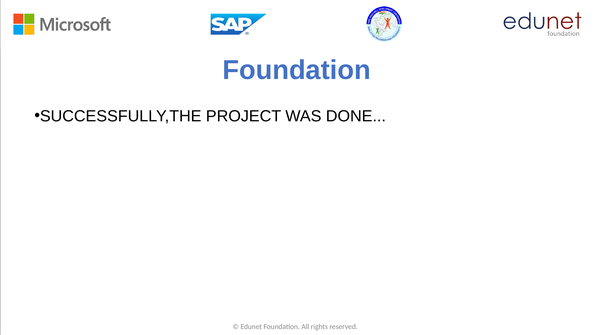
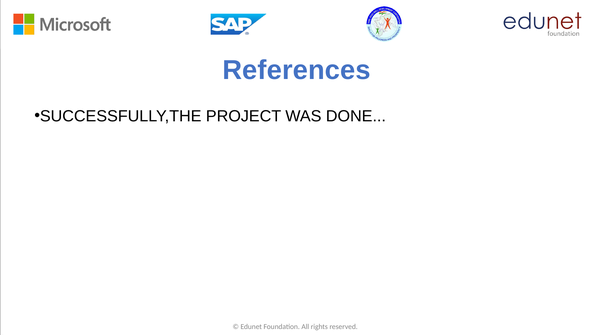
Foundation at (297, 70): Foundation -> References
